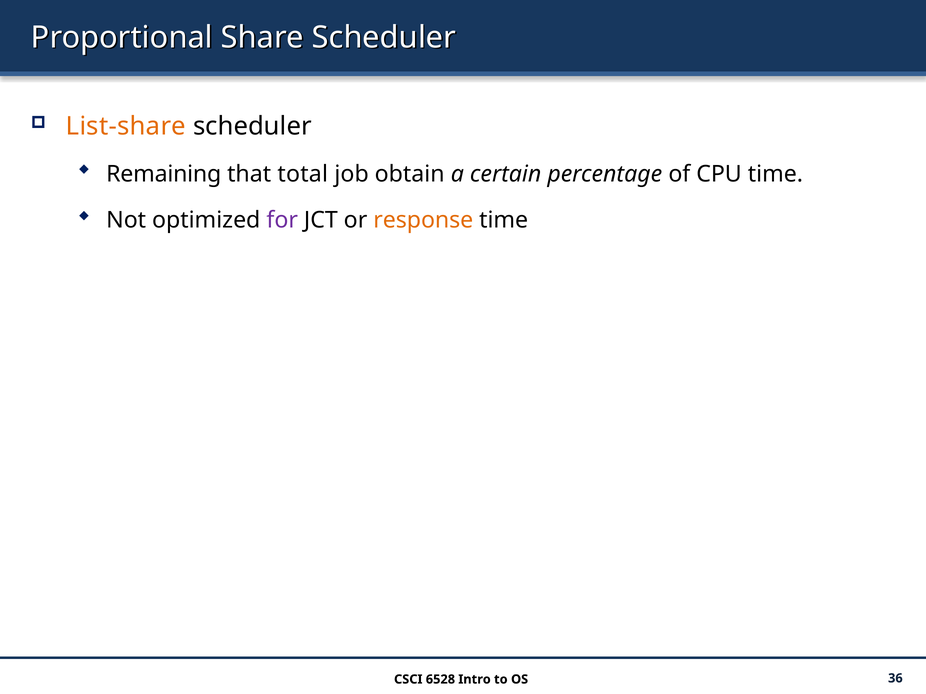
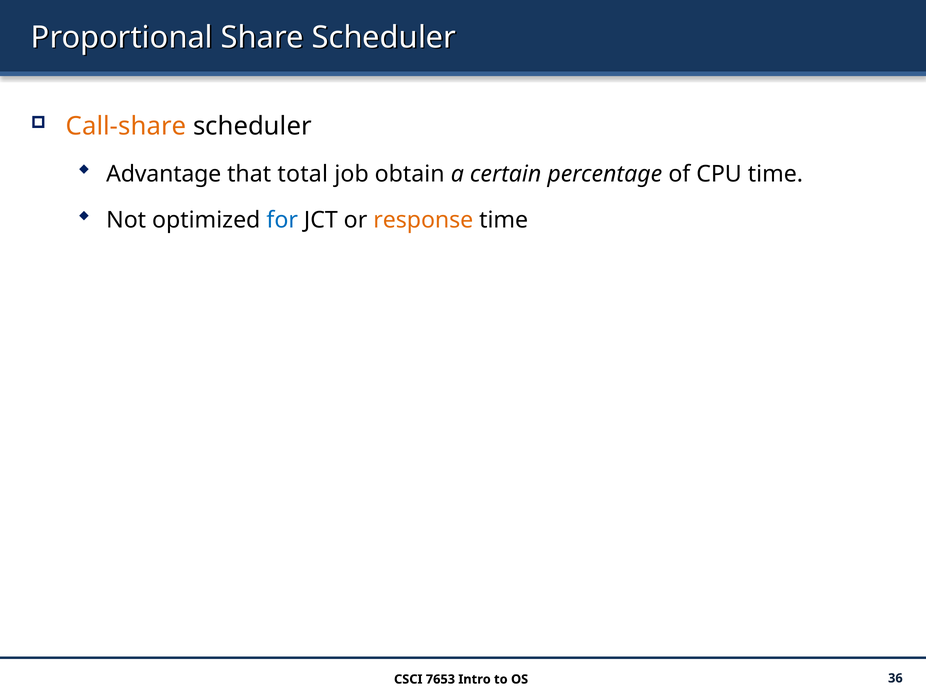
List-share: List-share -> Call-share
Remaining: Remaining -> Advantage
for colour: purple -> blue
6528: 6528 -> 7653
